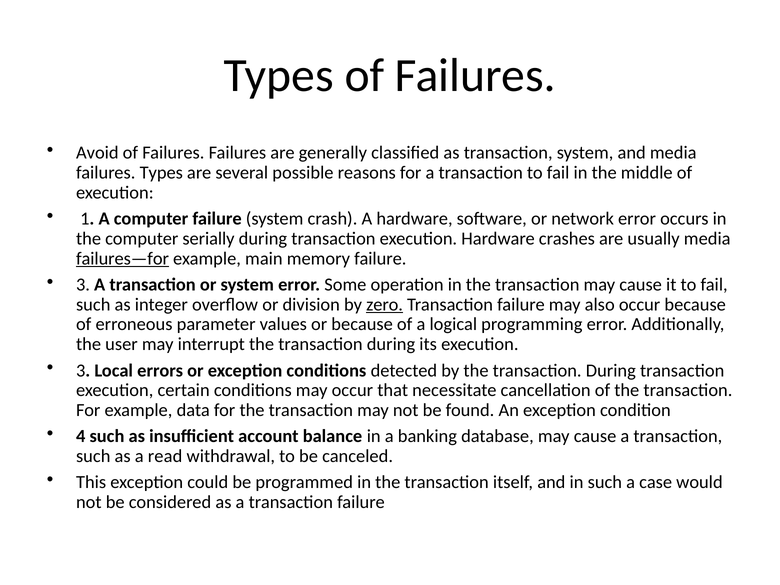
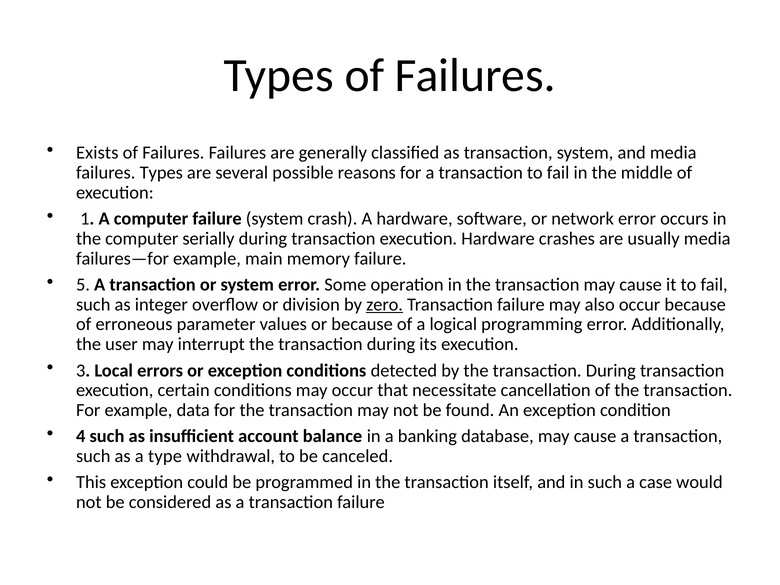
Avoid: Avoid -> Exists
failures—for underline: present -> none
3 at (83, 285): 3 -> 5
read: read -> type
